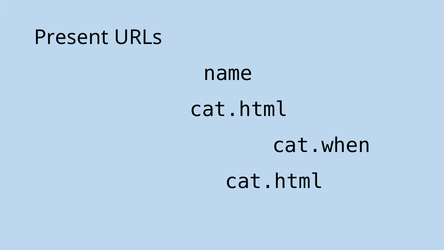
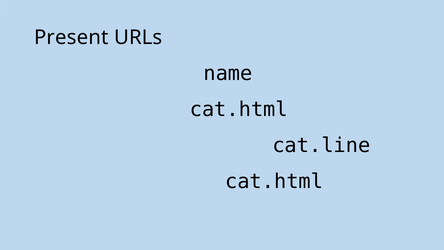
cat.when: cat.when -> cat.line
